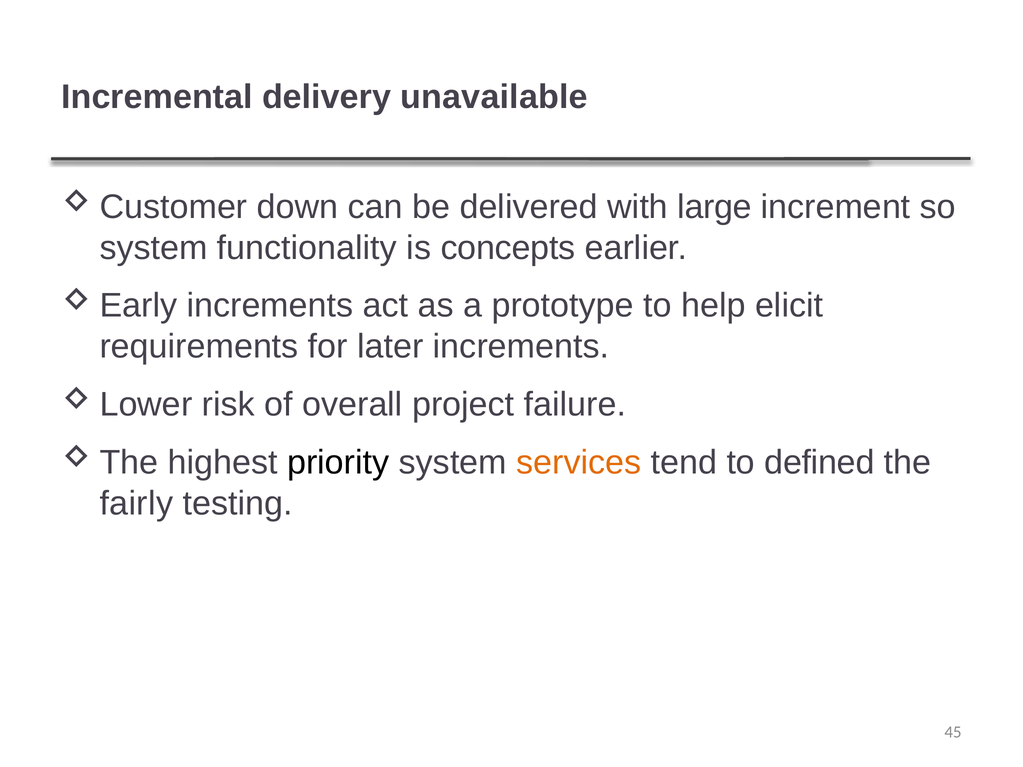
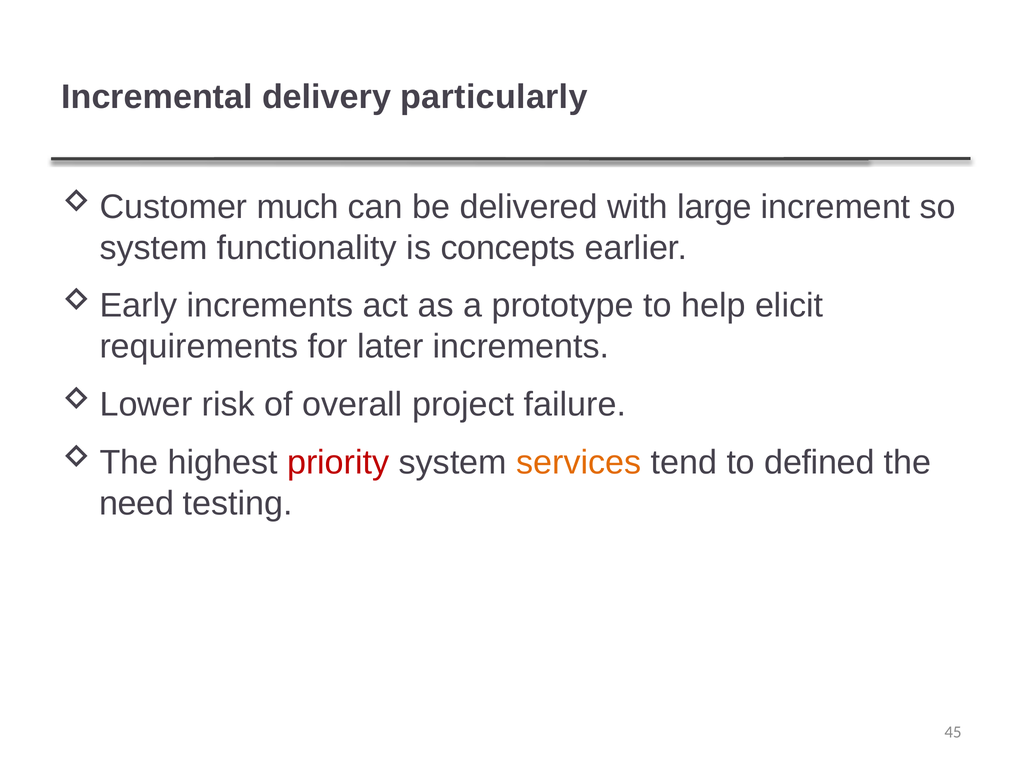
unavailable: unavailable -> particularly
down: down -> much
priority colour: black -> red
fairly: fairly -> need
